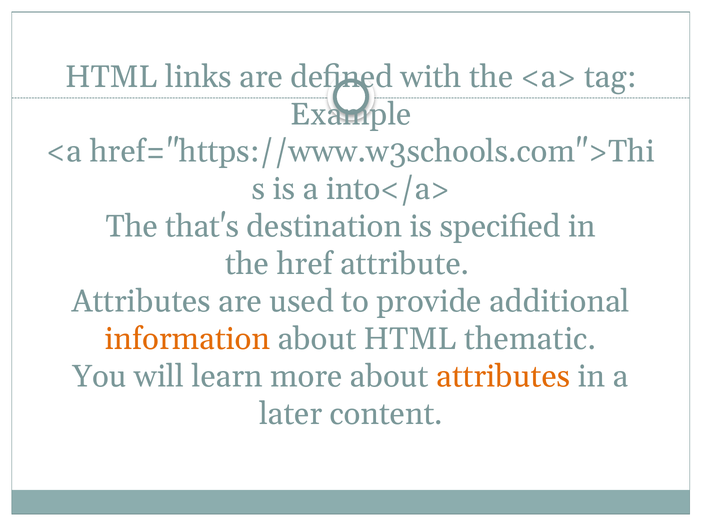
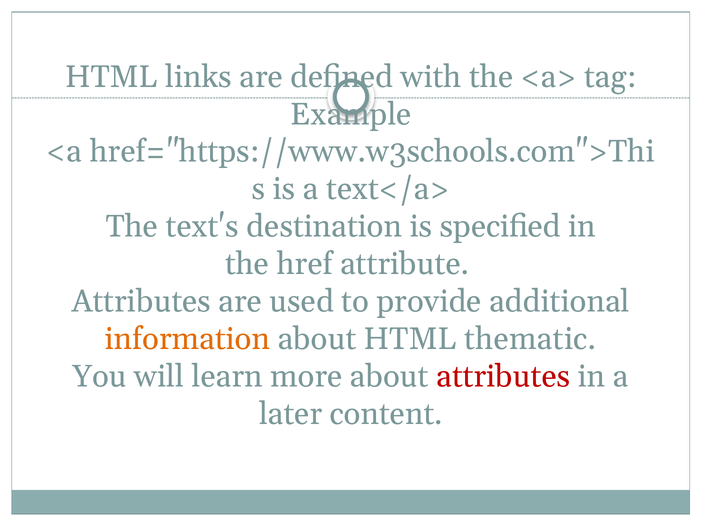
into</a>: into</a> -> text</a>
that's: that's -> text's
attributes at (503, 377) colour: orange -> red
